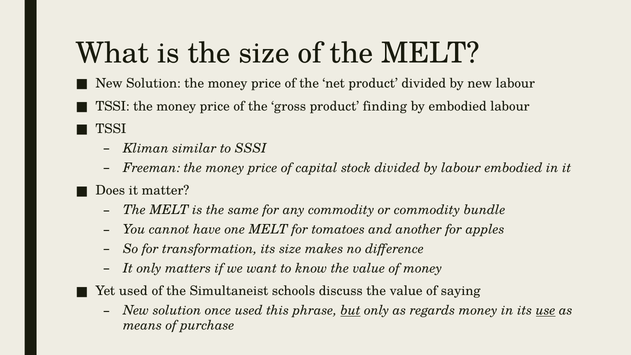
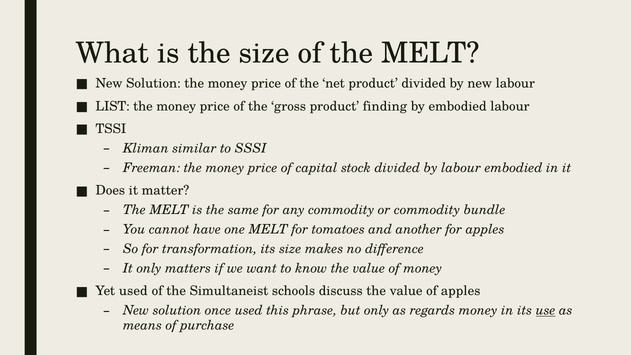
TSSI at (113, 106): TSSI -> LIST
of saying: saying -> apples
but underline: present -> none
